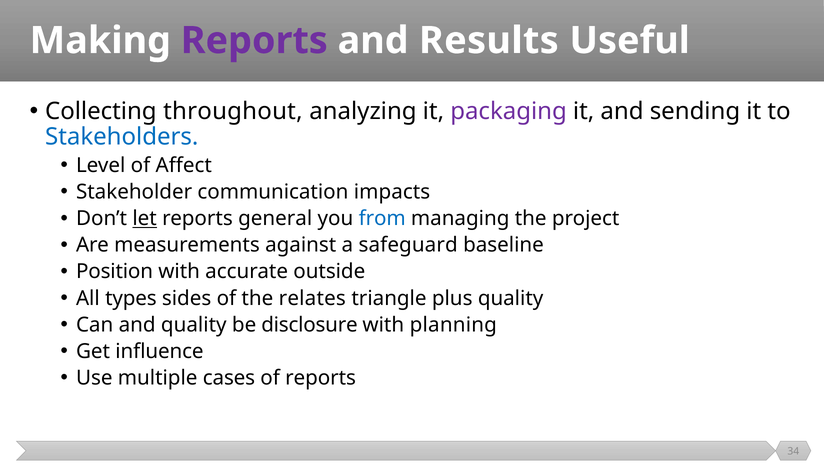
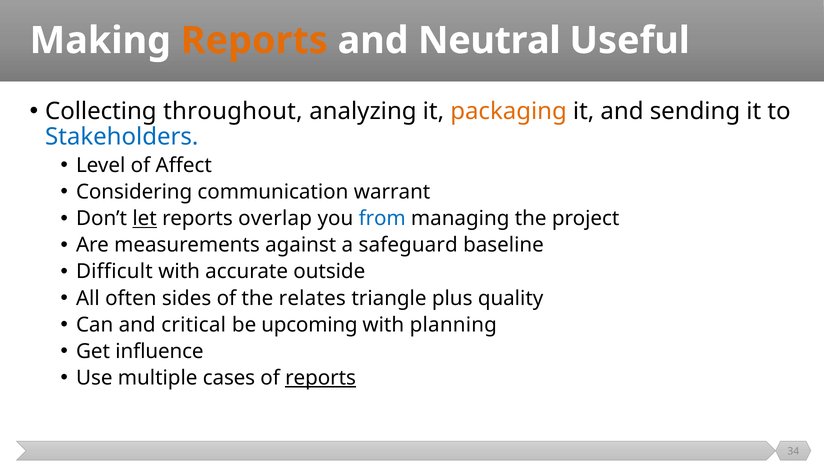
Reports at (254, 41) colour: purple -> orange
Results: Results -> Neutral
packaging colour: purple -> orange
Stakeholder: Stakeholder -> Considering
impacts: impacts -> warrant
general: general -> overlap
Position: Position -> Difficult
types: types -> often
and quality: quality -> critical
disclosure: disclosure -> upcoming
reports at (321, 377) underline: none -> present
